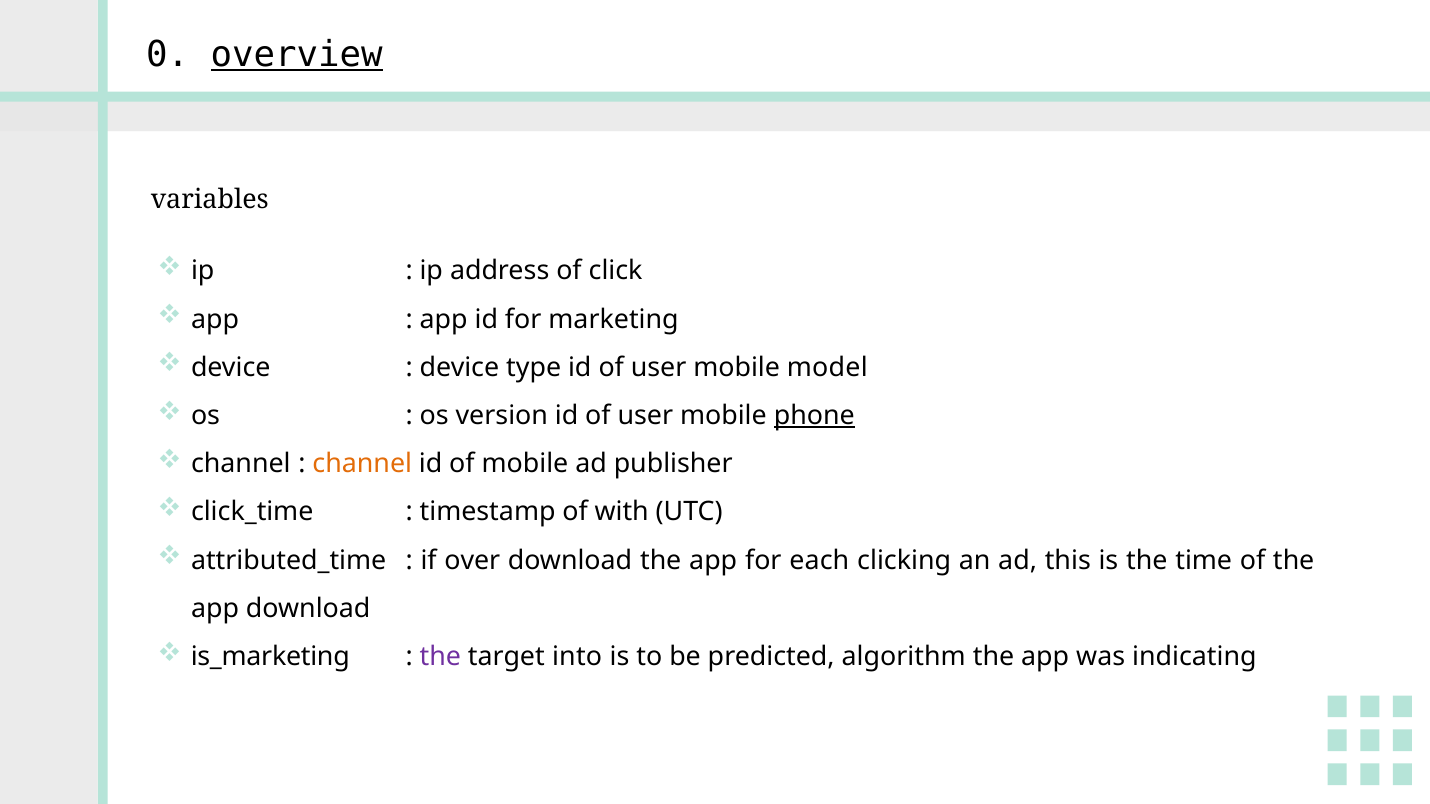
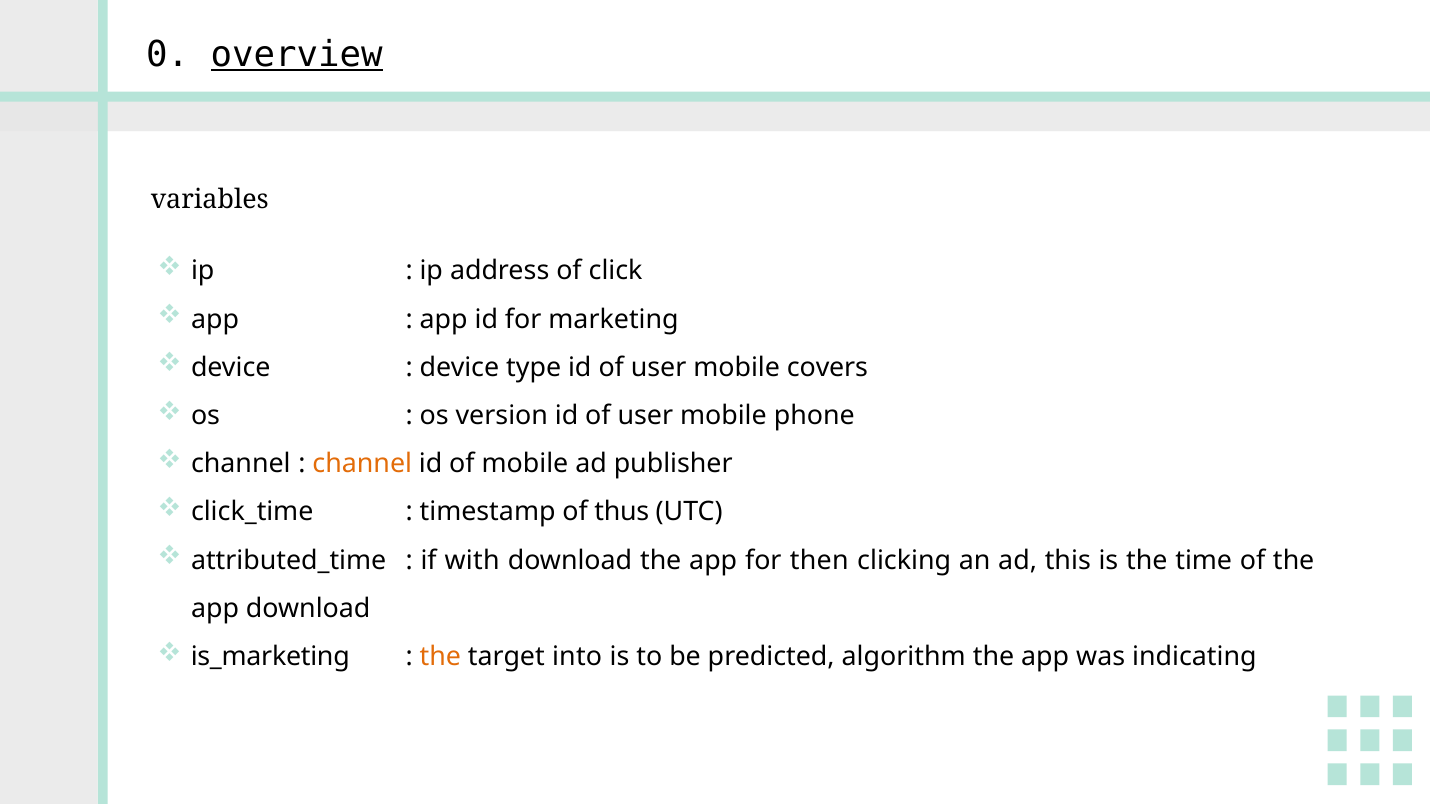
model: model -> covers
phone underline: present -> none
with: with -> thus
over: over -> with
each: each -> then
the at (440, 657) colour: purple -> orange
